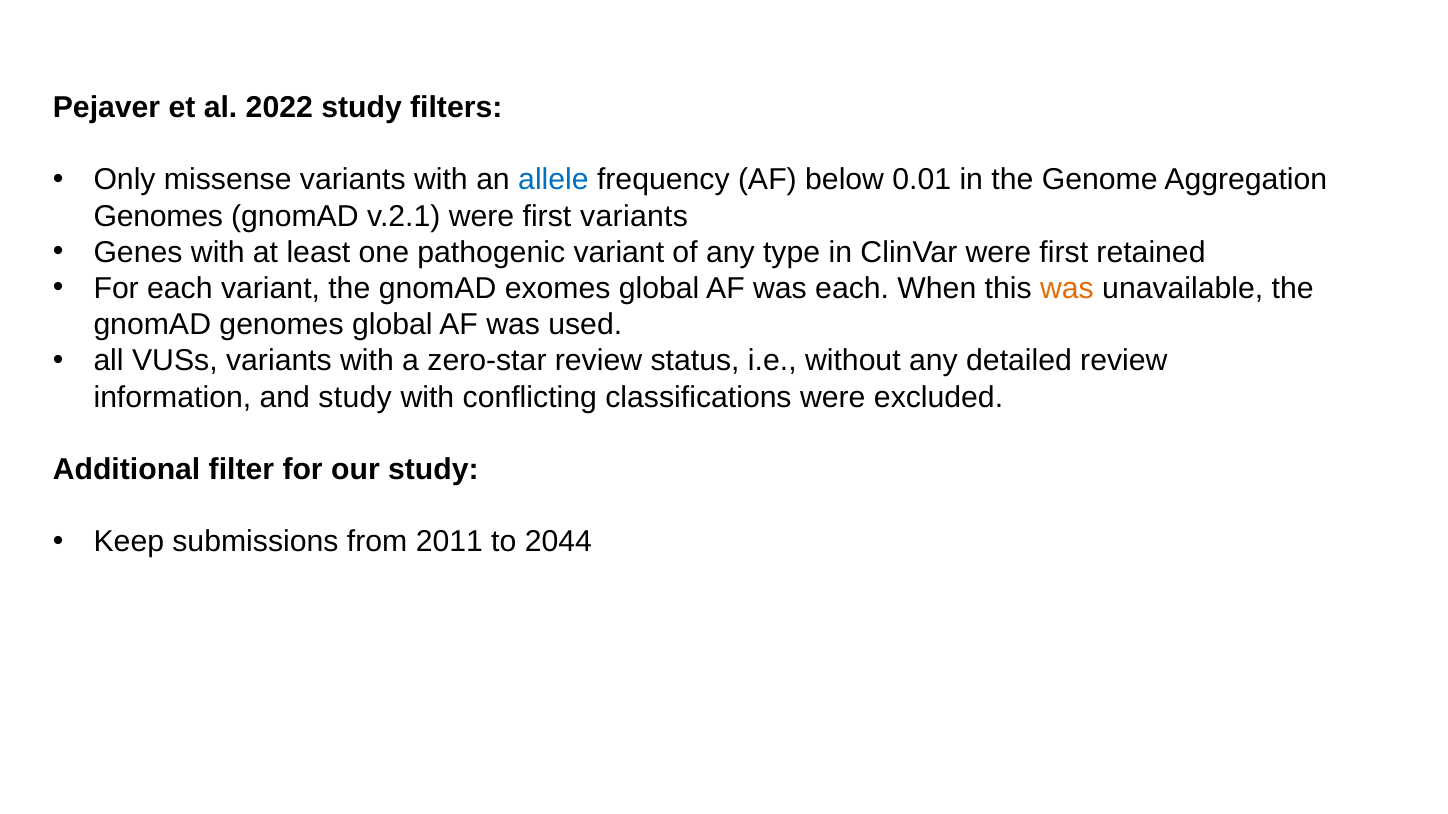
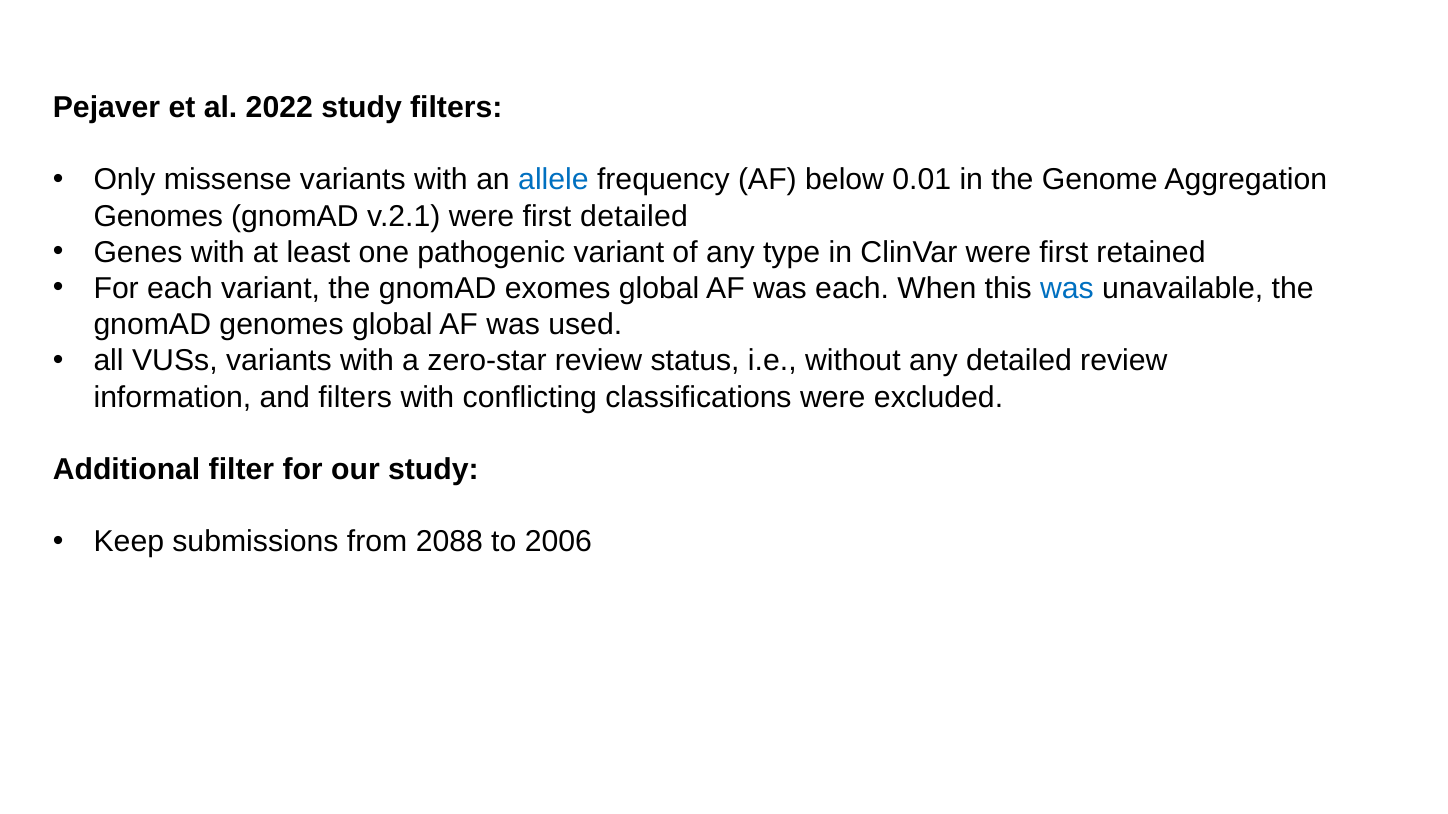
first variants: variants -> detailed
was at (1067, 289) colour: orange -> blue
and study: study -> filters
2011: 2011 -> 2088
2044: 2044 -> 2006
